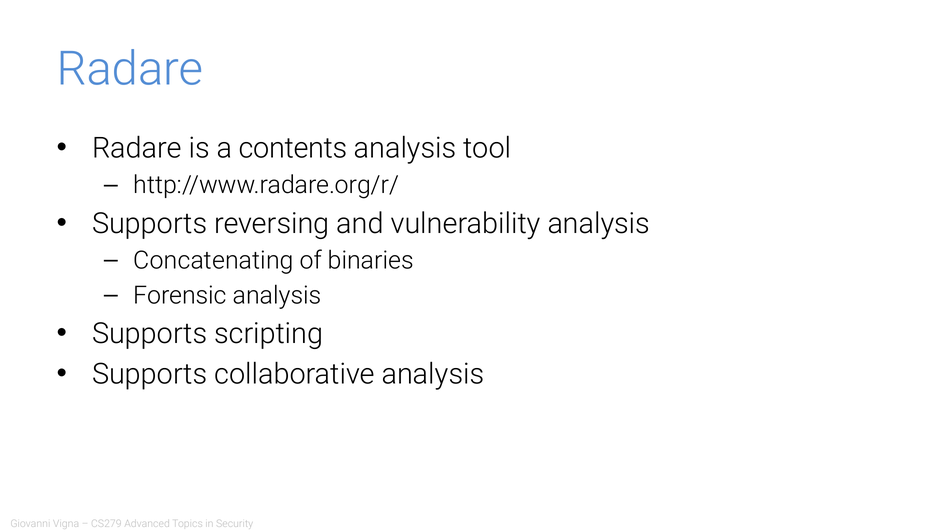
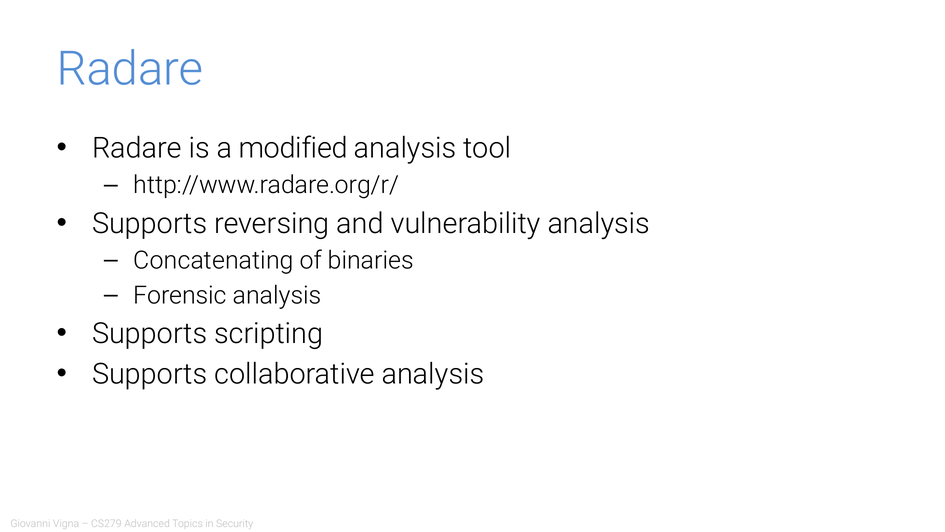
contents: contents -> modified
